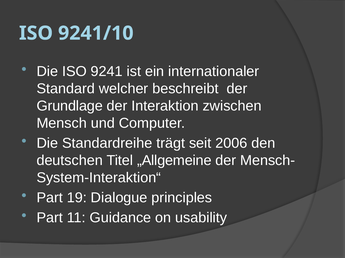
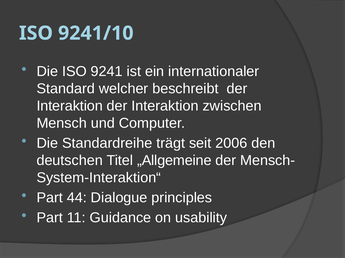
Grundlage at (70, 106): Grundlage -> Interaktion
19: 19 -> 44
